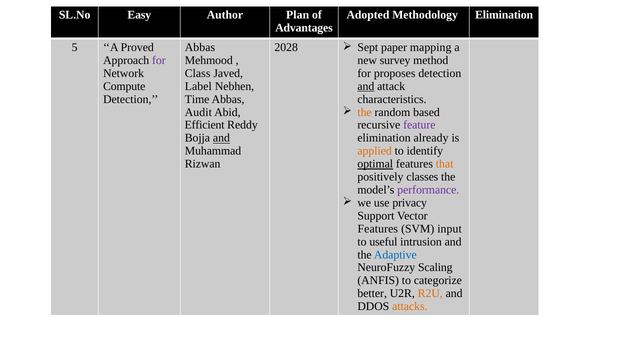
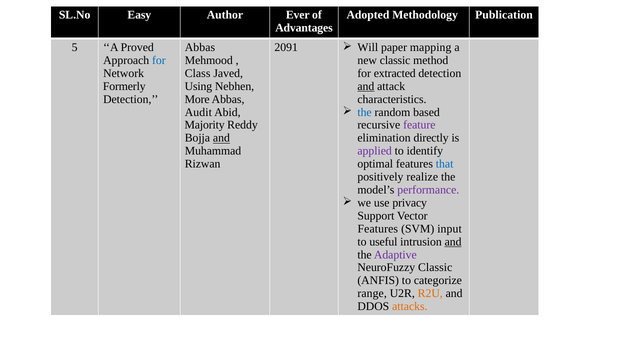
Plan: Plan -> Ever
Methodology Elimination: Elimination -> Publication
2028: 2028 -> 2091
Sept: Sept -> Will
for at (159, 60) colour: purple -> blue
new survey: survey -> classic
proposes: proposes -> extracted
Compute: Compute -> Formerly
Label: Label -> Using
Time: Time -> More
the at (365, 112) colour: orange -> blue
Efficient: Efficient -> Majority
already: already -> directly
applied colour: orange -> purple
optimal underline: present -> none
that colour: orange -> blue
classes: classes -> realize
and at (453, 242) underline: none -> present
Adaptive colour: blue -> purple
NeuroFuzzy Scaling: Scaling -> Classic
better: better -> range
